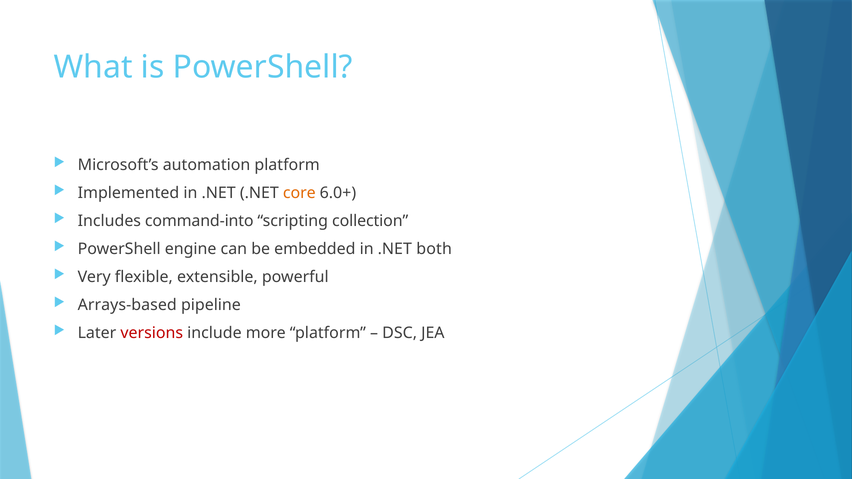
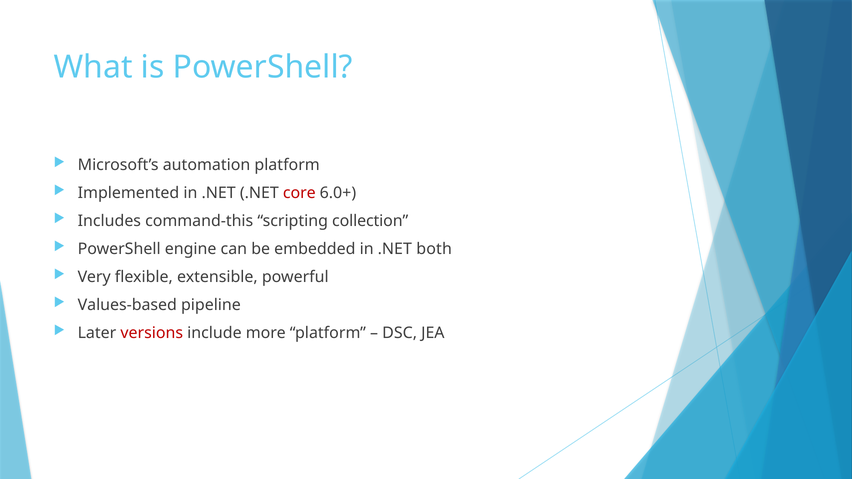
core colour: orange -> red
command-into: command-into -> command-this
Arrays-based: Arrays-based -> Values-based
